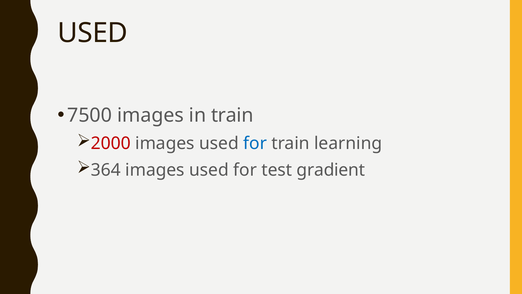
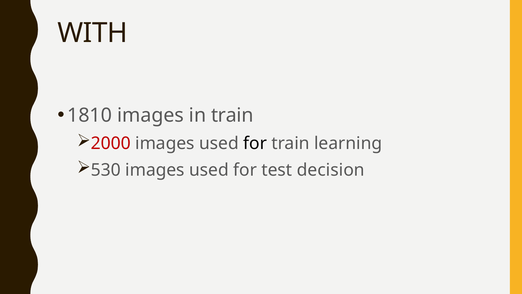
USED at (93, 33): USED -> WITH
7500: 7500 -> 1810
for at (255, 143) colour: blue -> black
364: 364 -> 530
gradient: gradient -> decision
